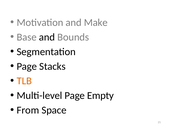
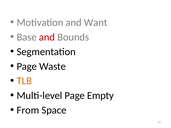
Make: Make -> Want
and at (47, 37) colour: black -> red
Stacks: Stacks -> Waste
